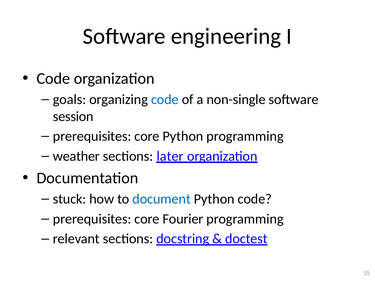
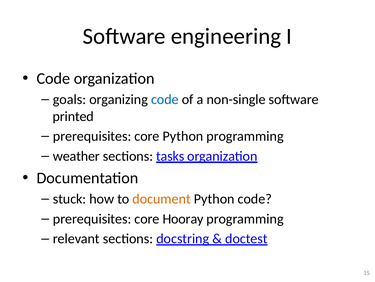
session: session -> printed
later: later -> tasks
document colour: blue -> orange
Fourier: Fourier -> Hooray
